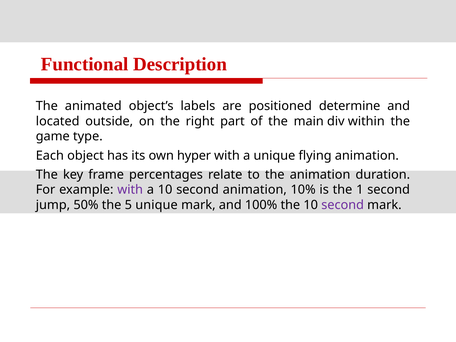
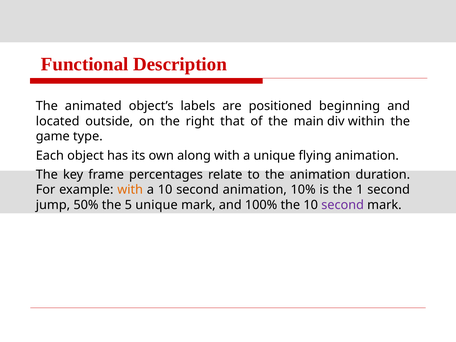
determine: determine -> beginning
part: part -> that
hyper: hyper -> along
with at (130, 190) colour: purple -> orange
